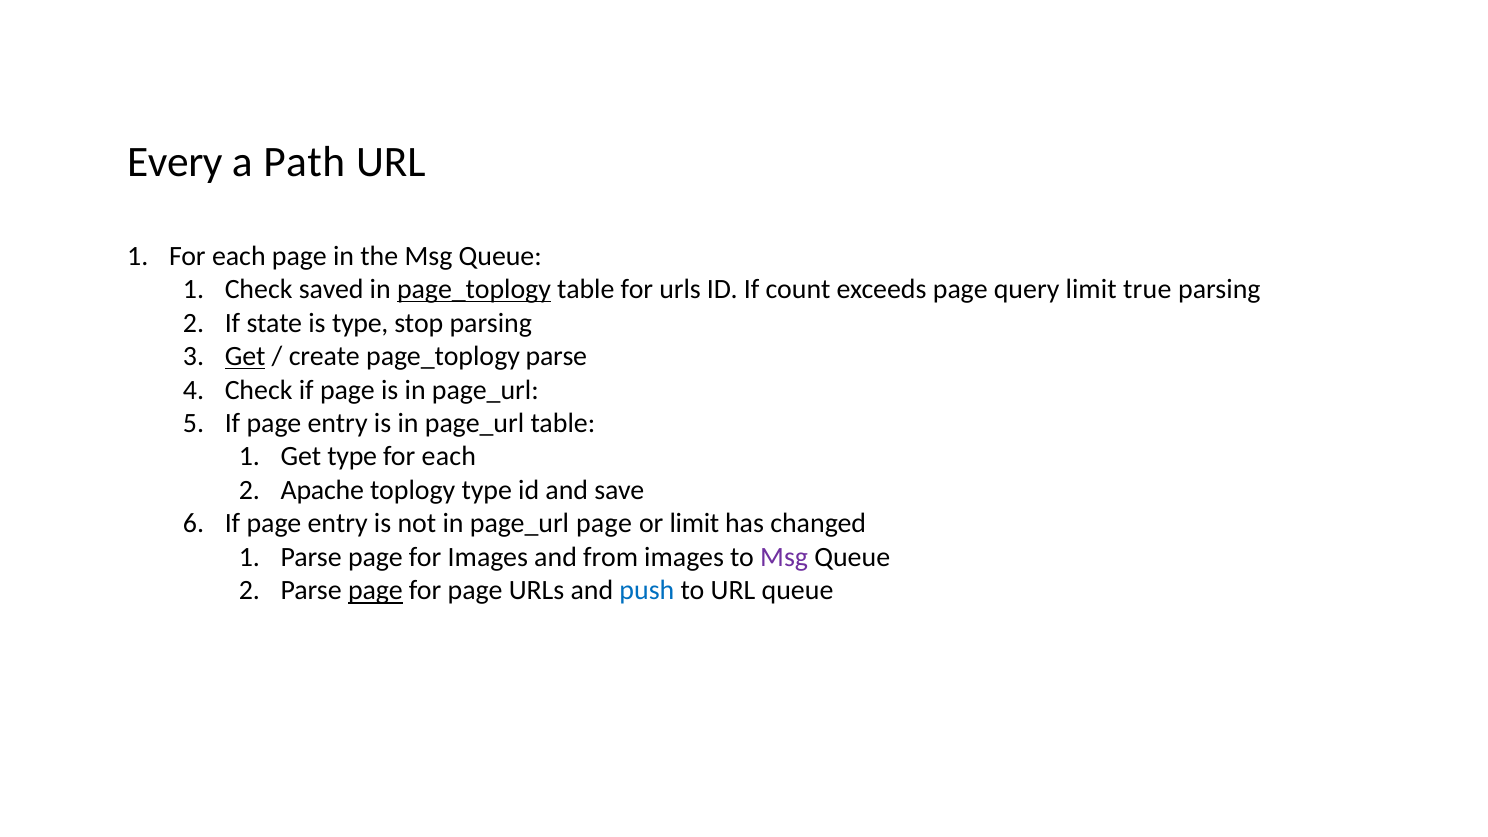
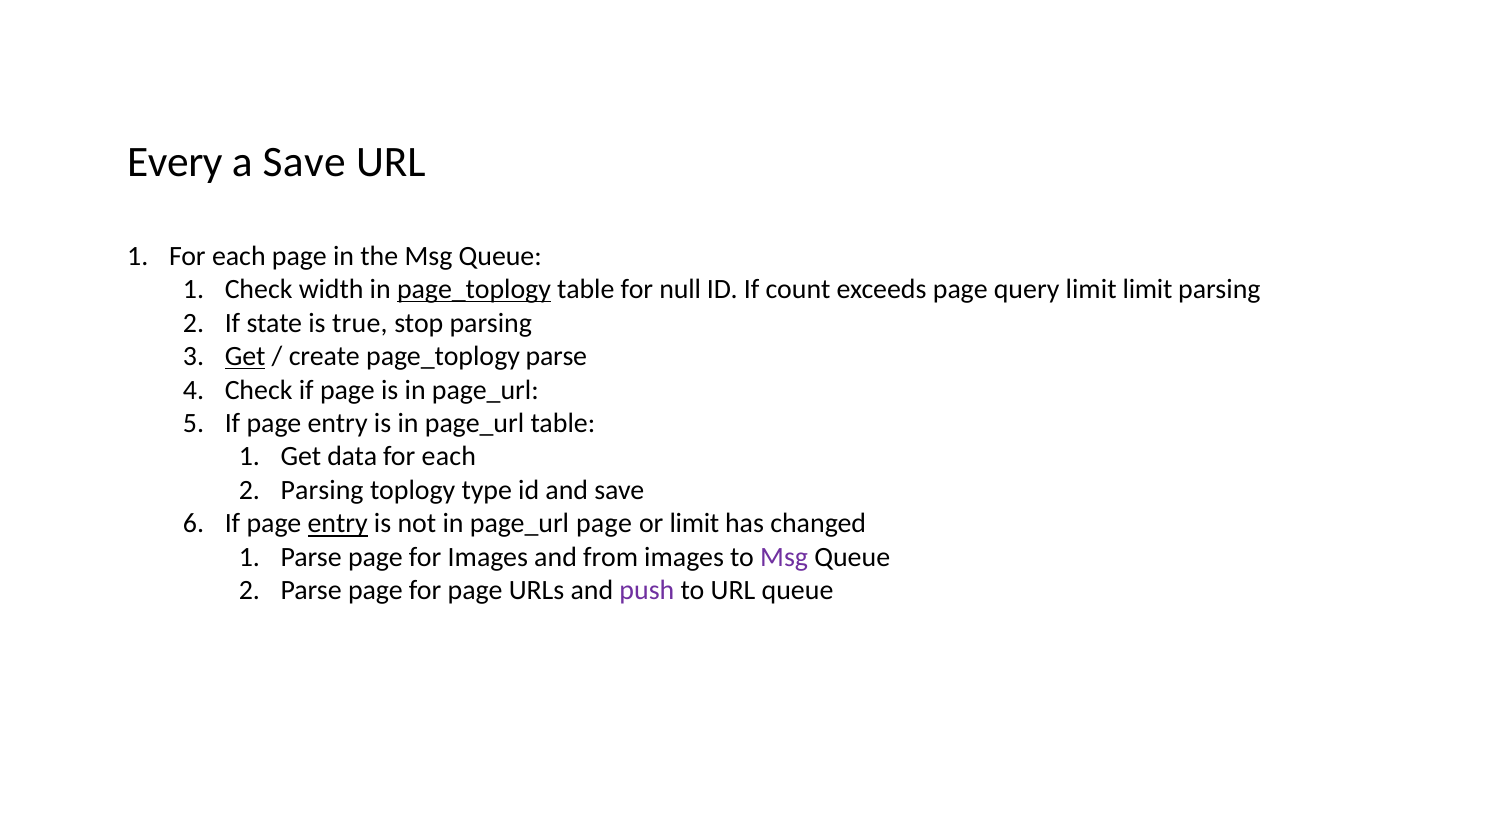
a Path: Path -> Save
saved: saved -> width
for urls: urls -> null
limit true: true -> limit
is type: type -> true
Get type: type -> data
Apache at (322, 490): Apache -> Parsing
entry at (338, 524) underline: none -> present
page at (375, 591) underline: present -> none
push colour: blue -> purple
